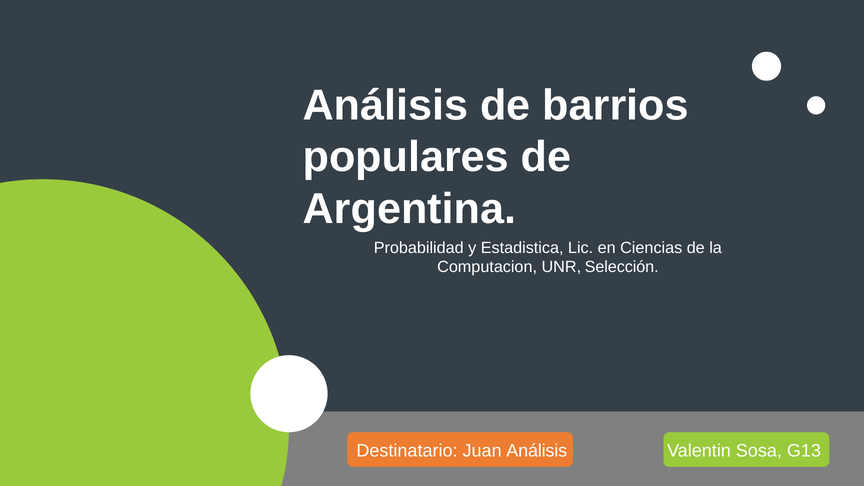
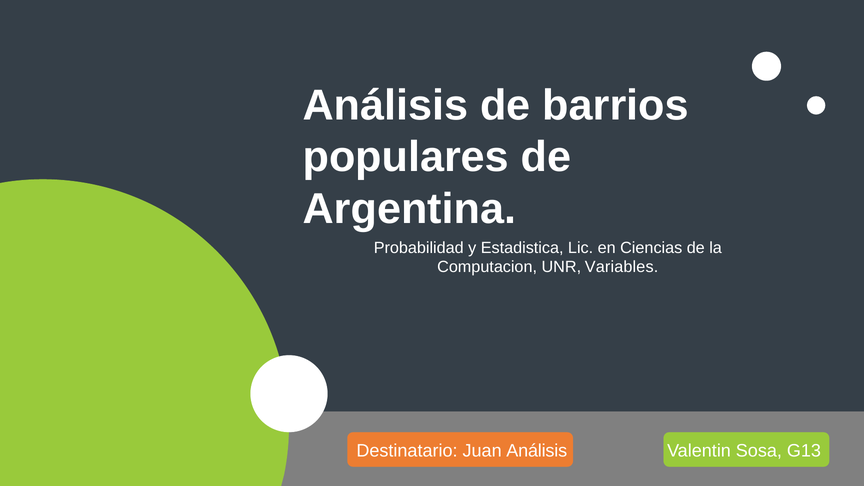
Selección: Selección -> Variables
